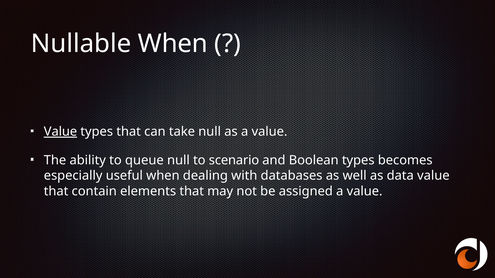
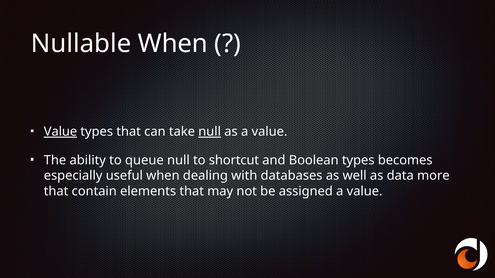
null at (210, 132) underline: none -> present
scenario: scenario -> shortcut
data value: value -> more
